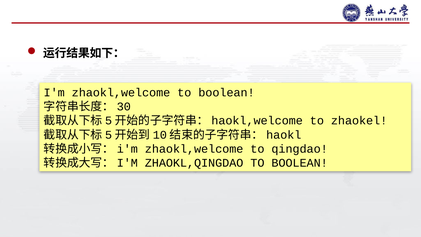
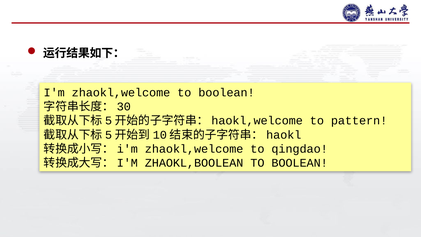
zhaokel: zhaokel -> pattern
ZHAOKL,QINGDAO: ZHAOKL,QINGDAO -> ZHAOKL,BOOLEAN
